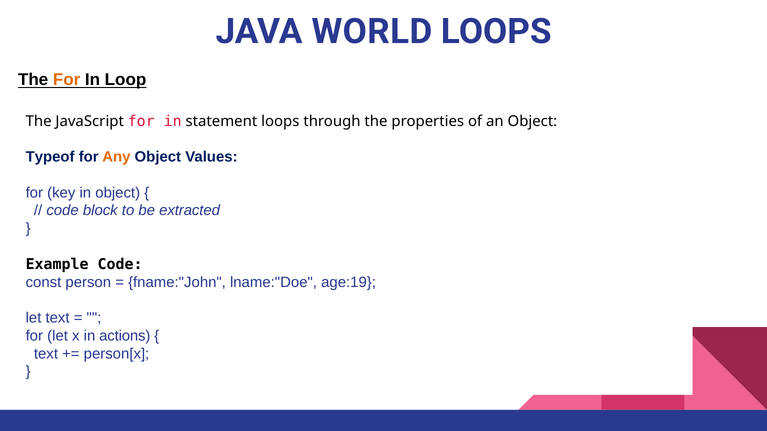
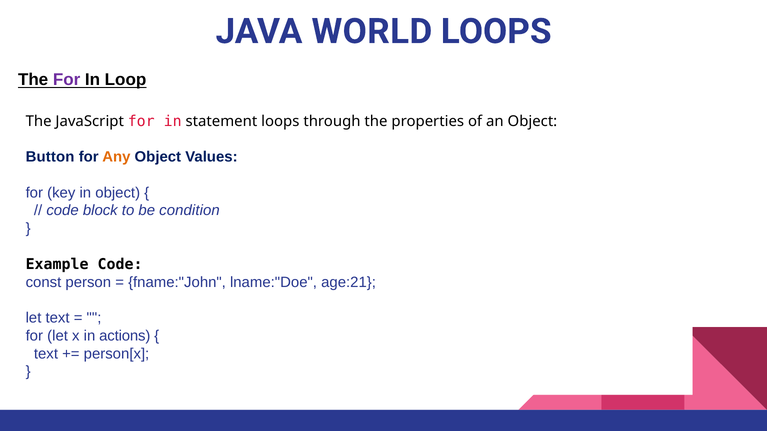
For at (67, 80) colour: orange -> purple
Typeof: Typeof -> Button
extracted: extracted -> condition
age:19: age:19 -> age:21
